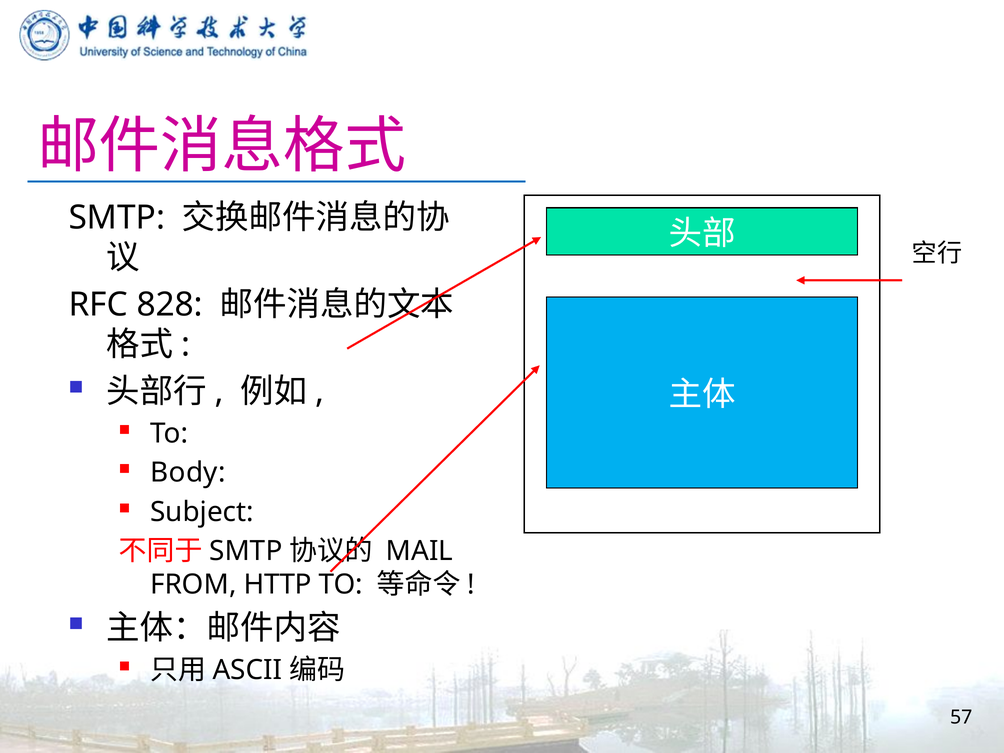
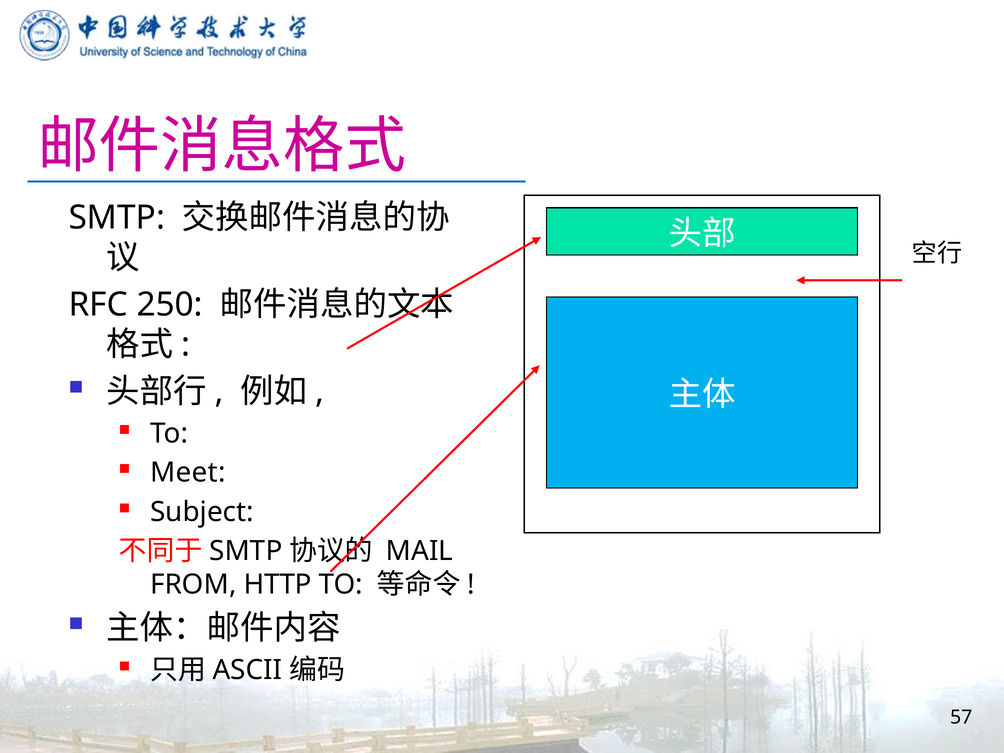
828: 828 -> 250
Body: Body -> Meet
